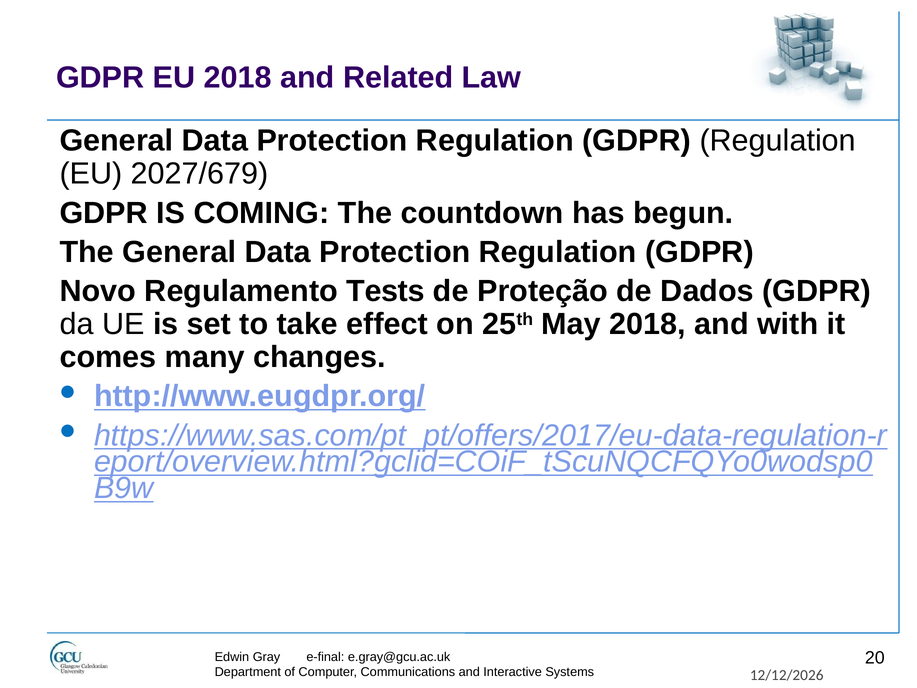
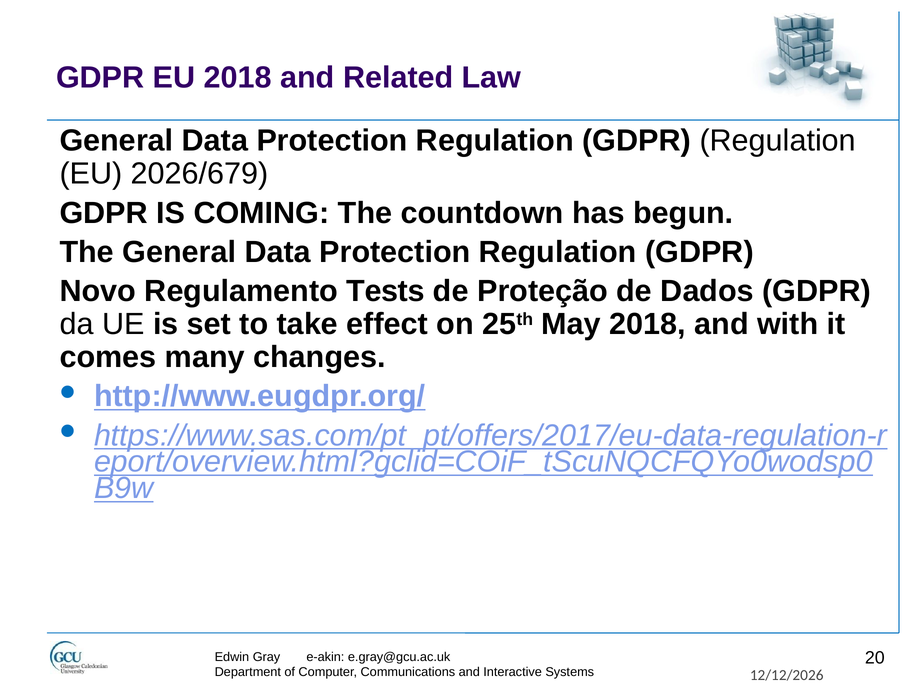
2027/679: 2027/679 -> 2026/679
e-final: e-final -> e-akin
